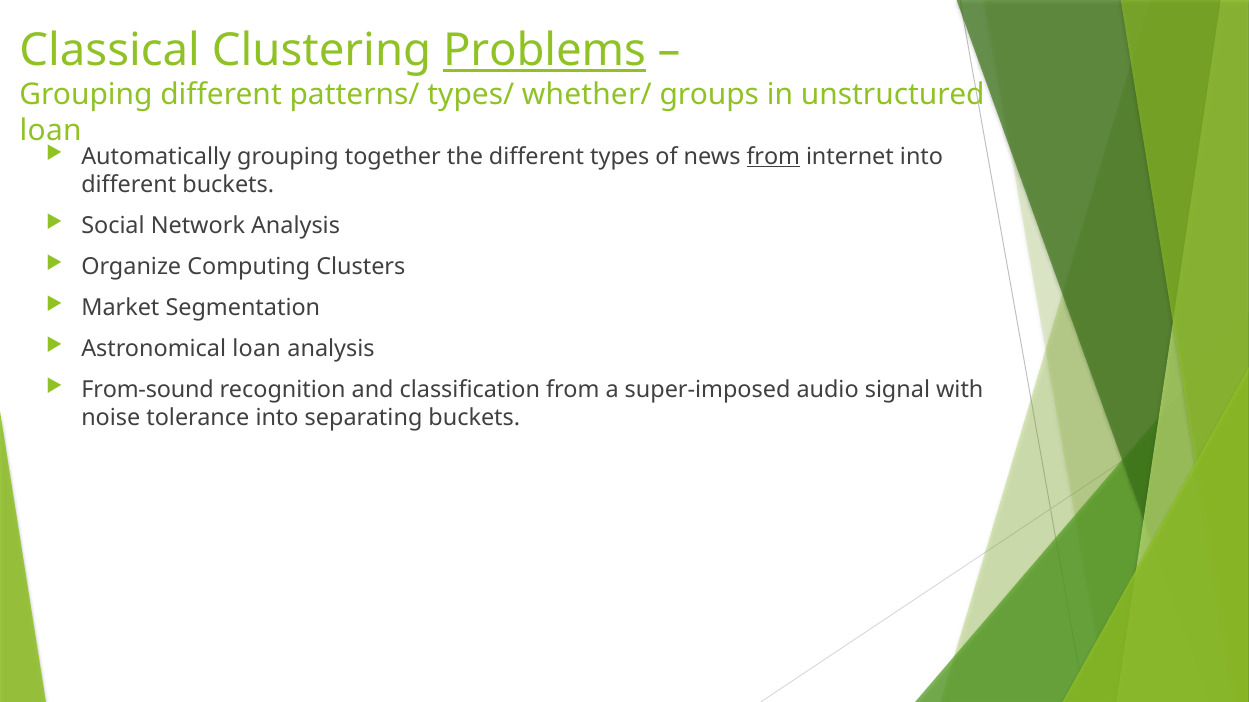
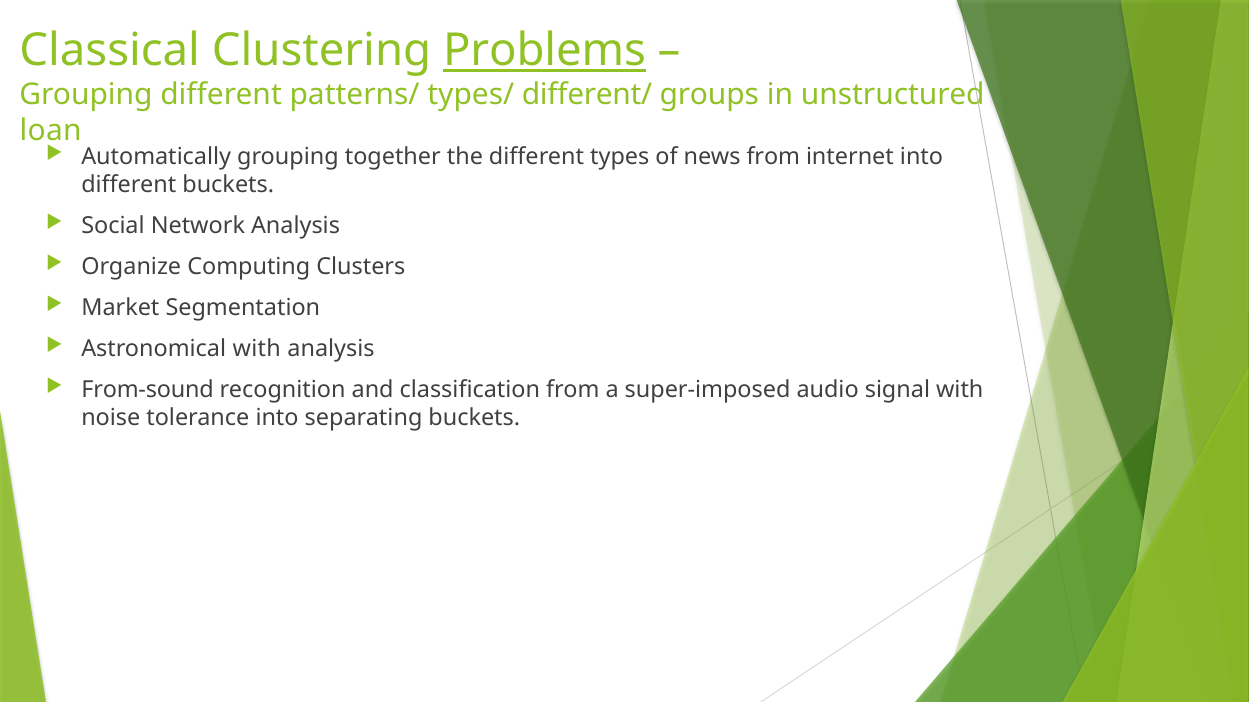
whether/: whether/ -> different/
from at (773, 157) underline: present -> none
Astronomical loan: loan -> with
